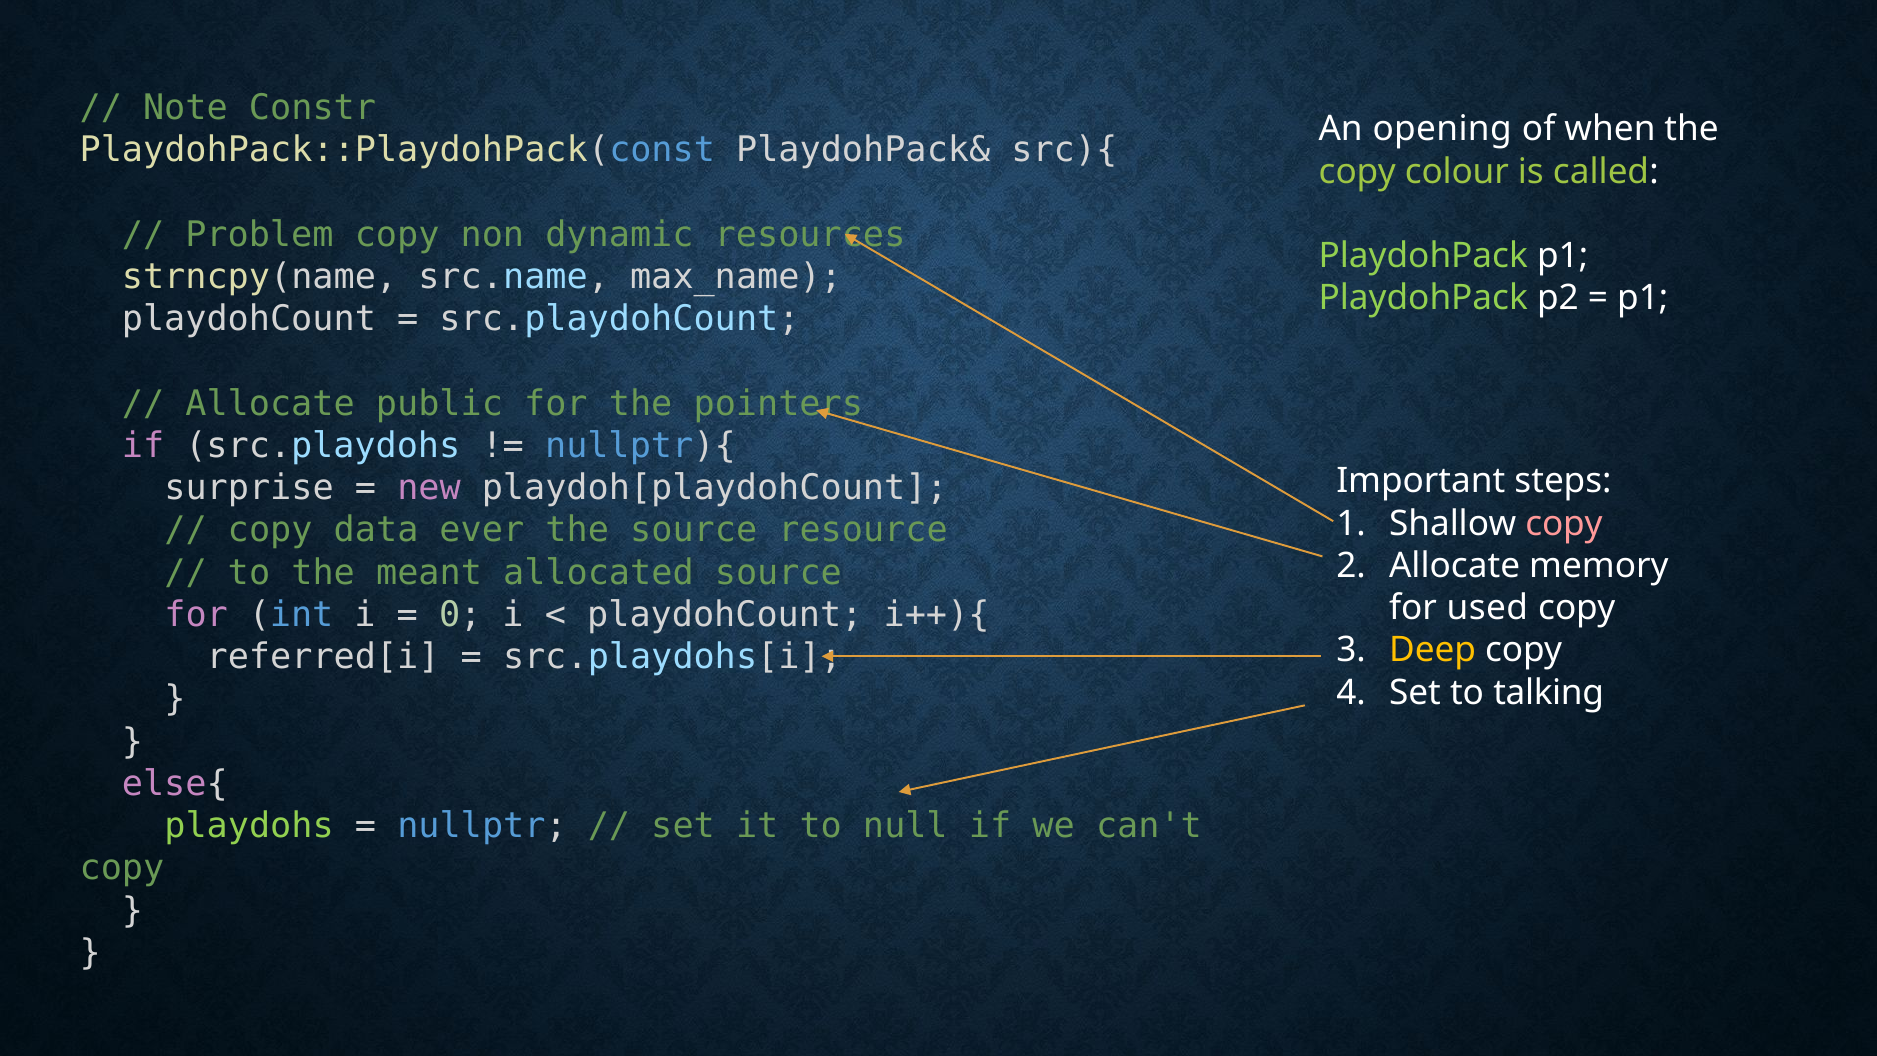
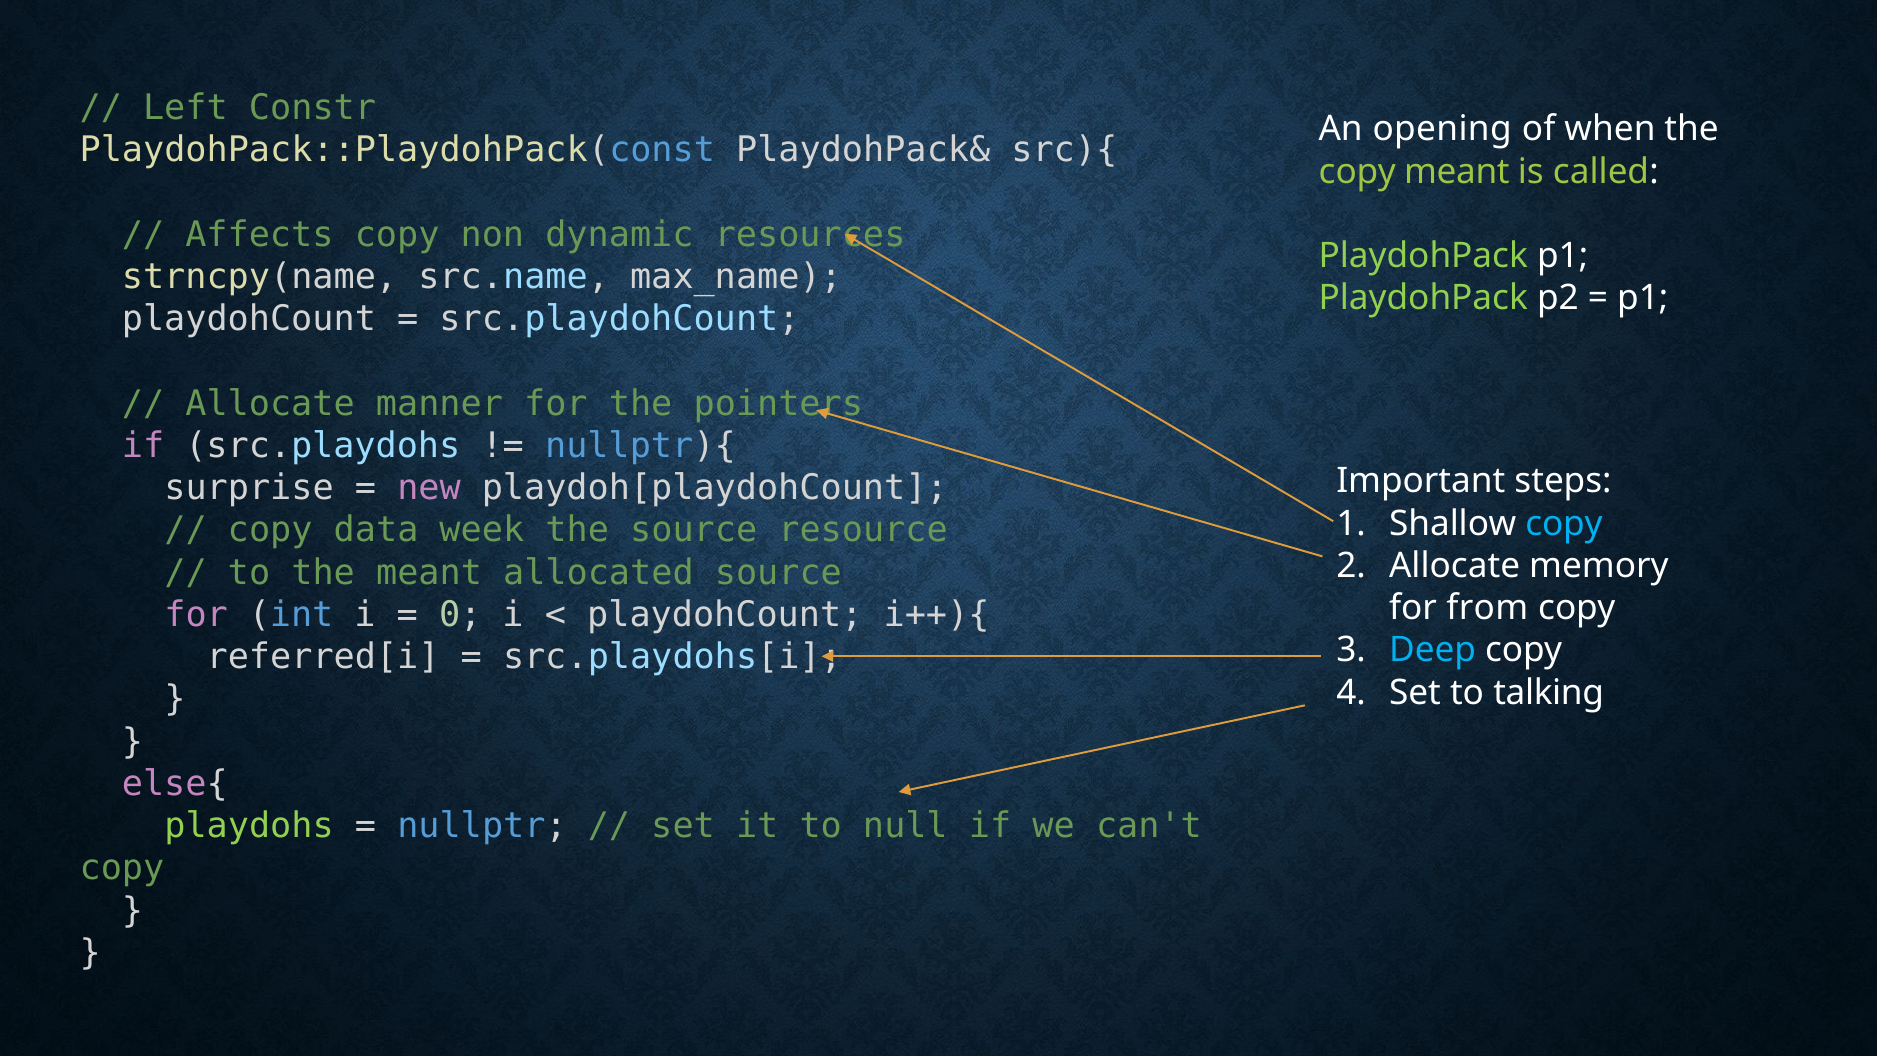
Note: Note -> Left
copy colour: colour -> meant
Problem: Problem -> Affects
public: public -> manner
copy at (1564, 523) colour: pink -> light blue
ever: ever -> week
used: used -> from
Deep colour: yellow -> light blue
